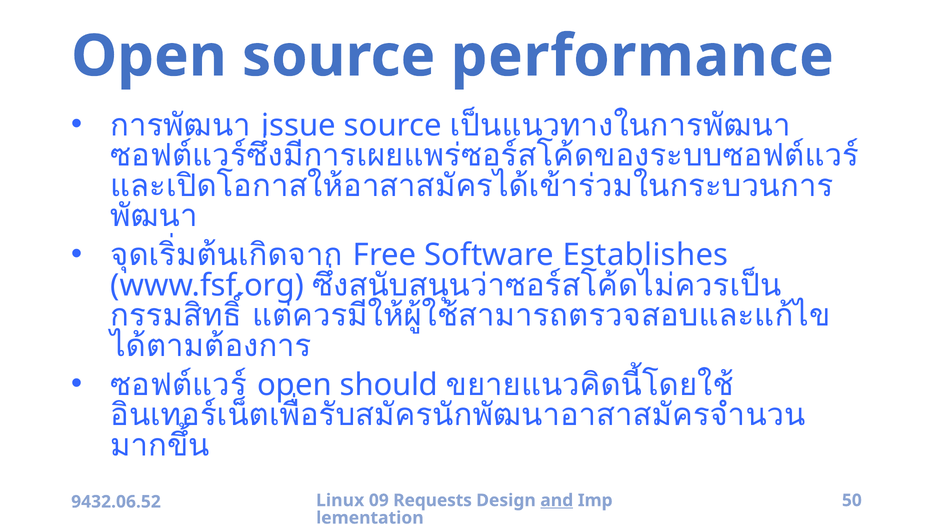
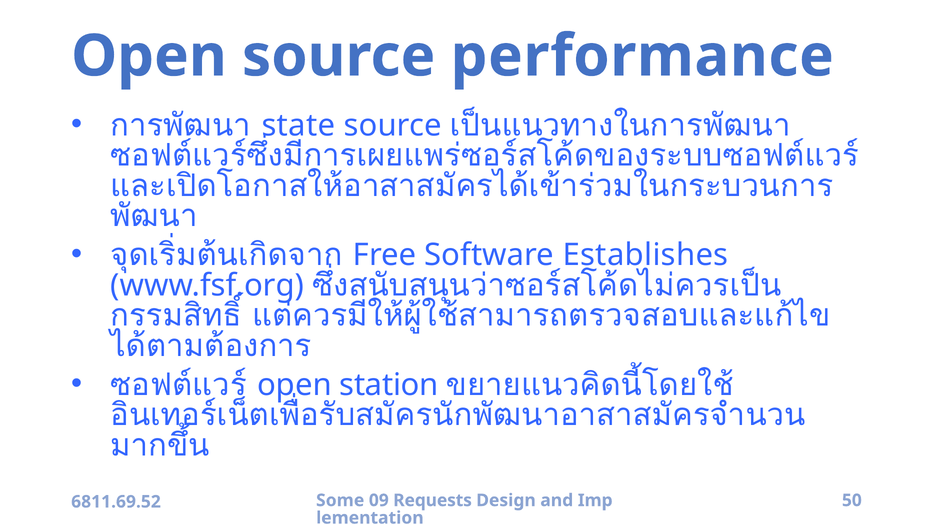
issue: issue -> state
should: should -> station
Linux: Linux -> Some
and underline: present -> none
9432.06.52: 9432.06.52 -> 6811.69.52
